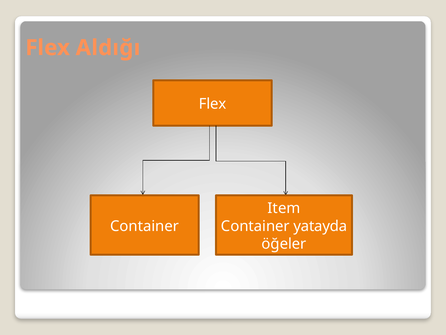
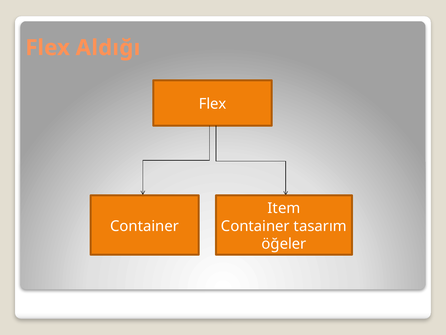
yatayda: yatayda -> tasarım
